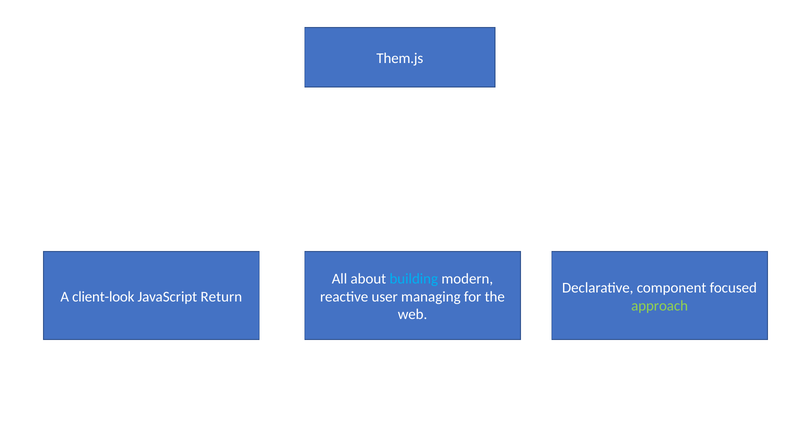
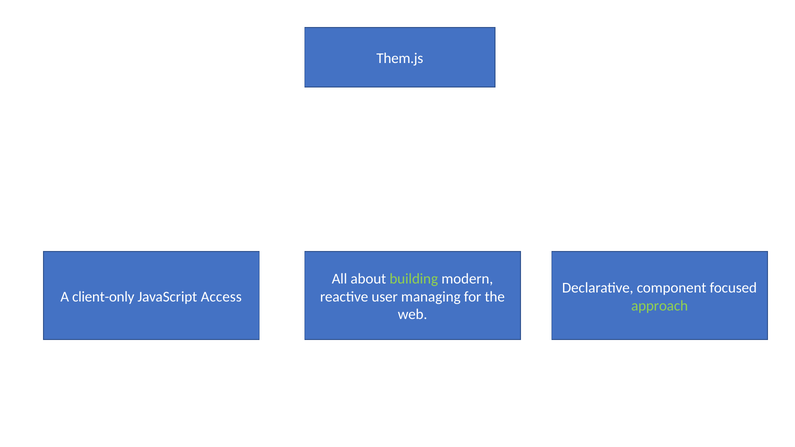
building colour: light blue -> light green
client-look: client-look -> client-only
Return: Return -> Access
